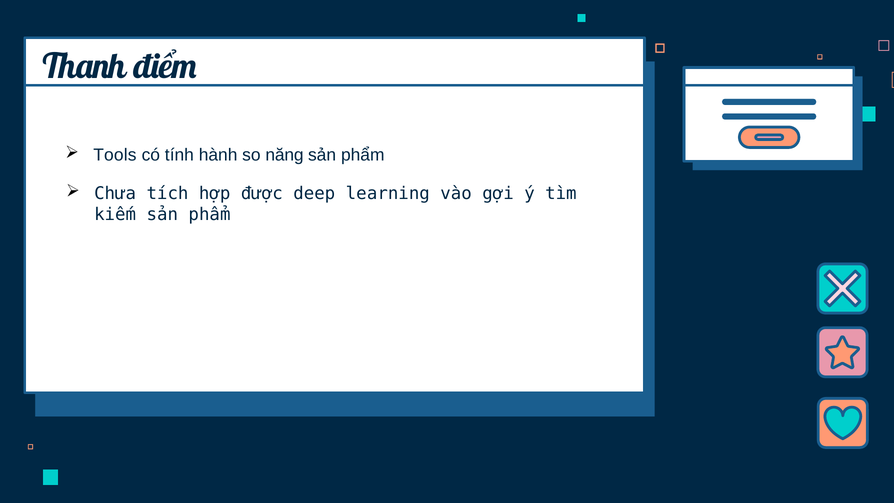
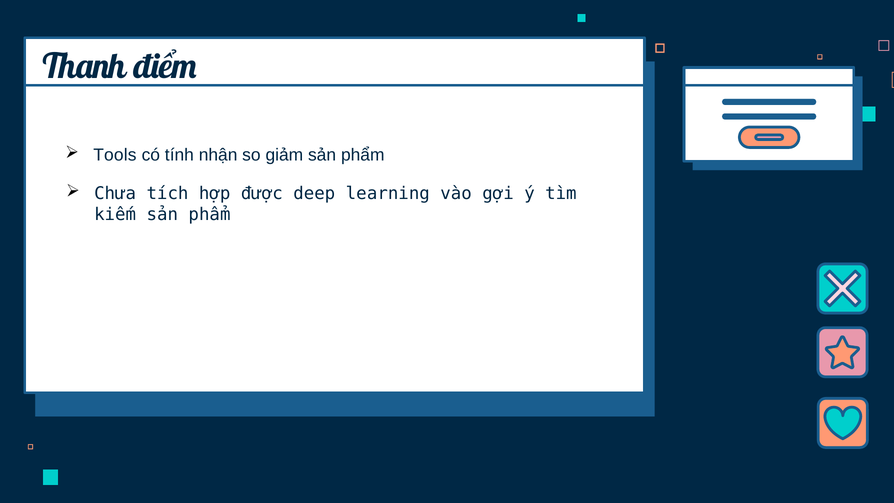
hành: hành -> nhận
năng: năng -> giảm
